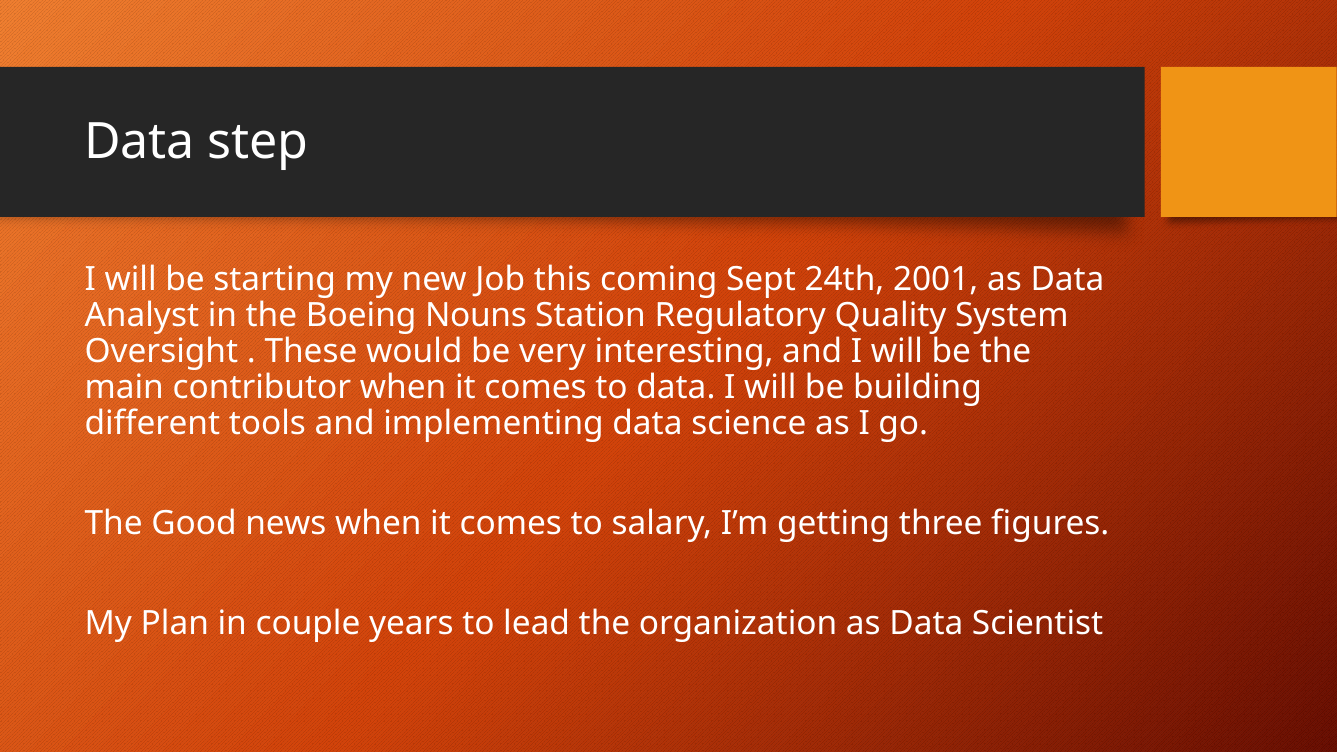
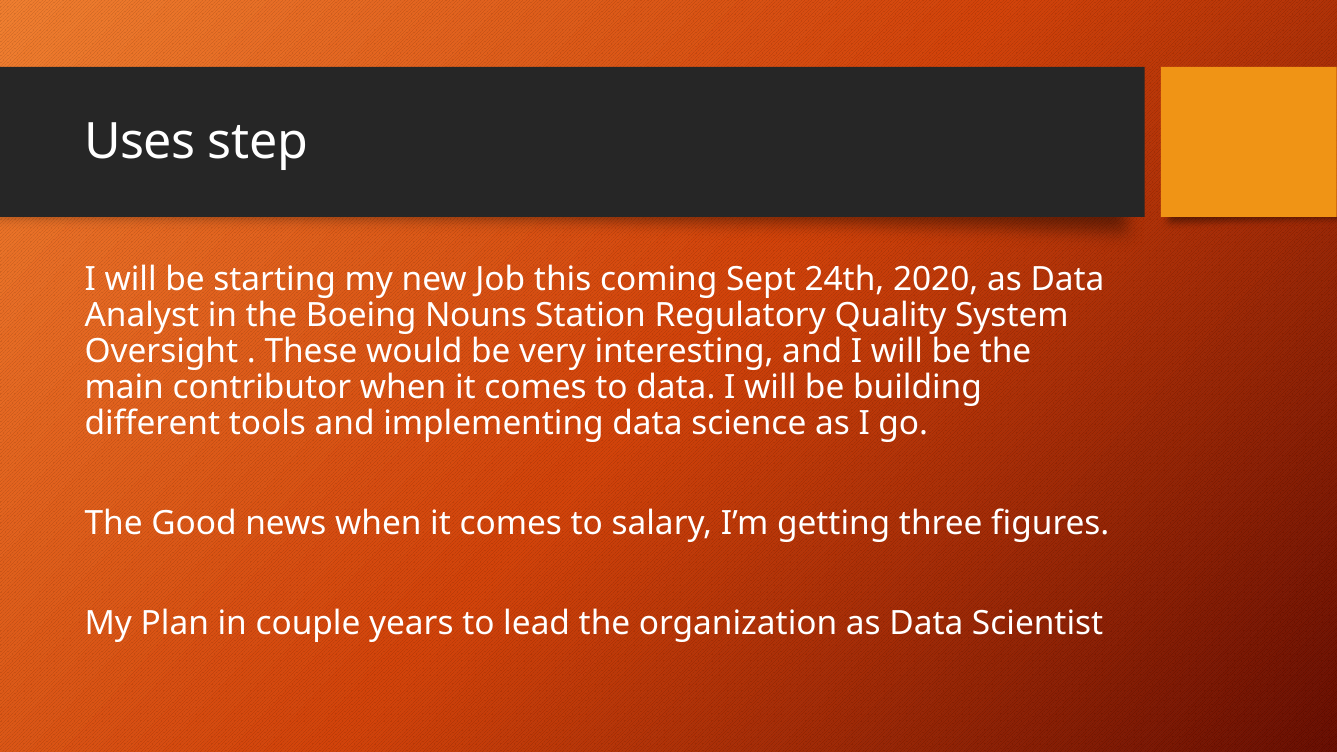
Data at (140, 142): Data -> Uses
2001: 2001 -> 2020
